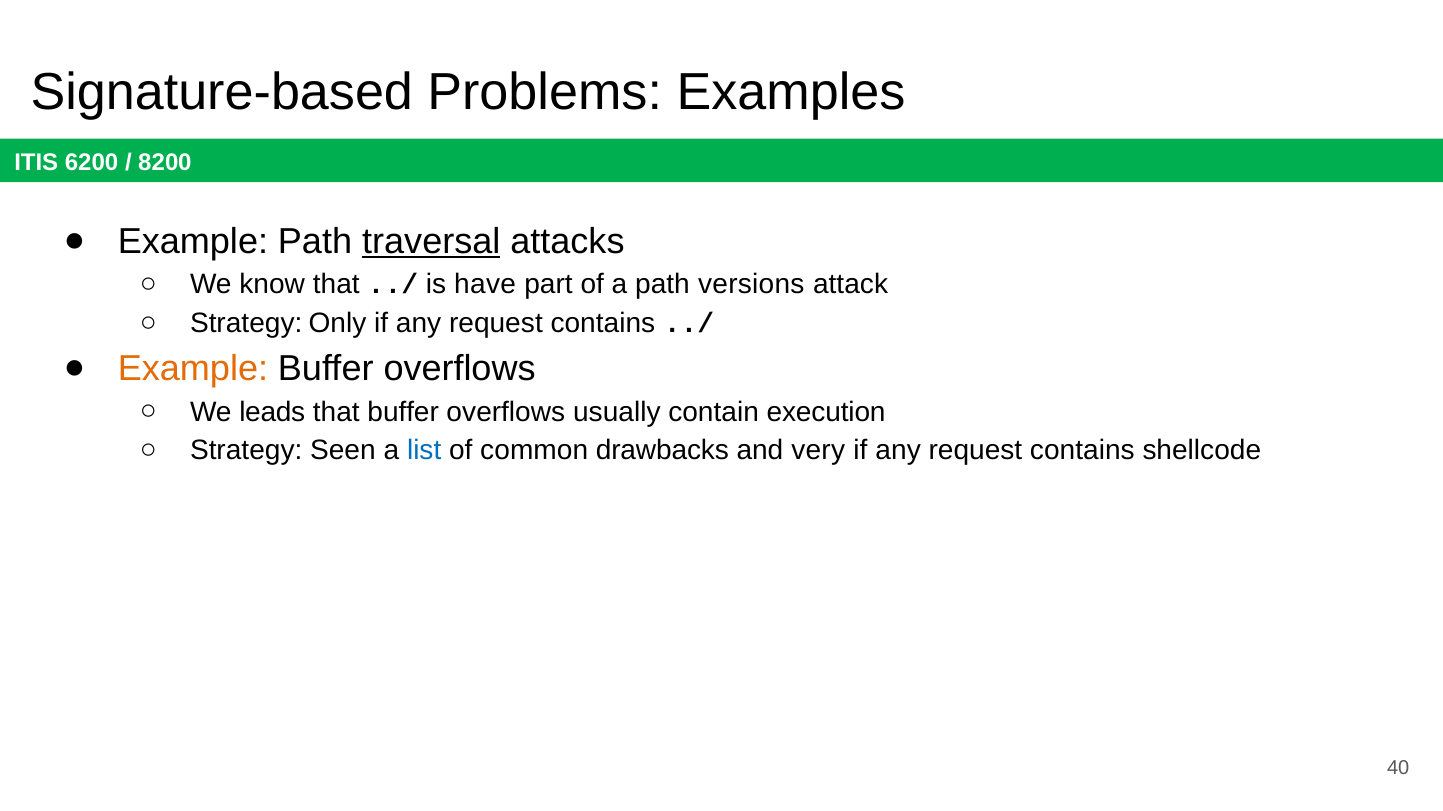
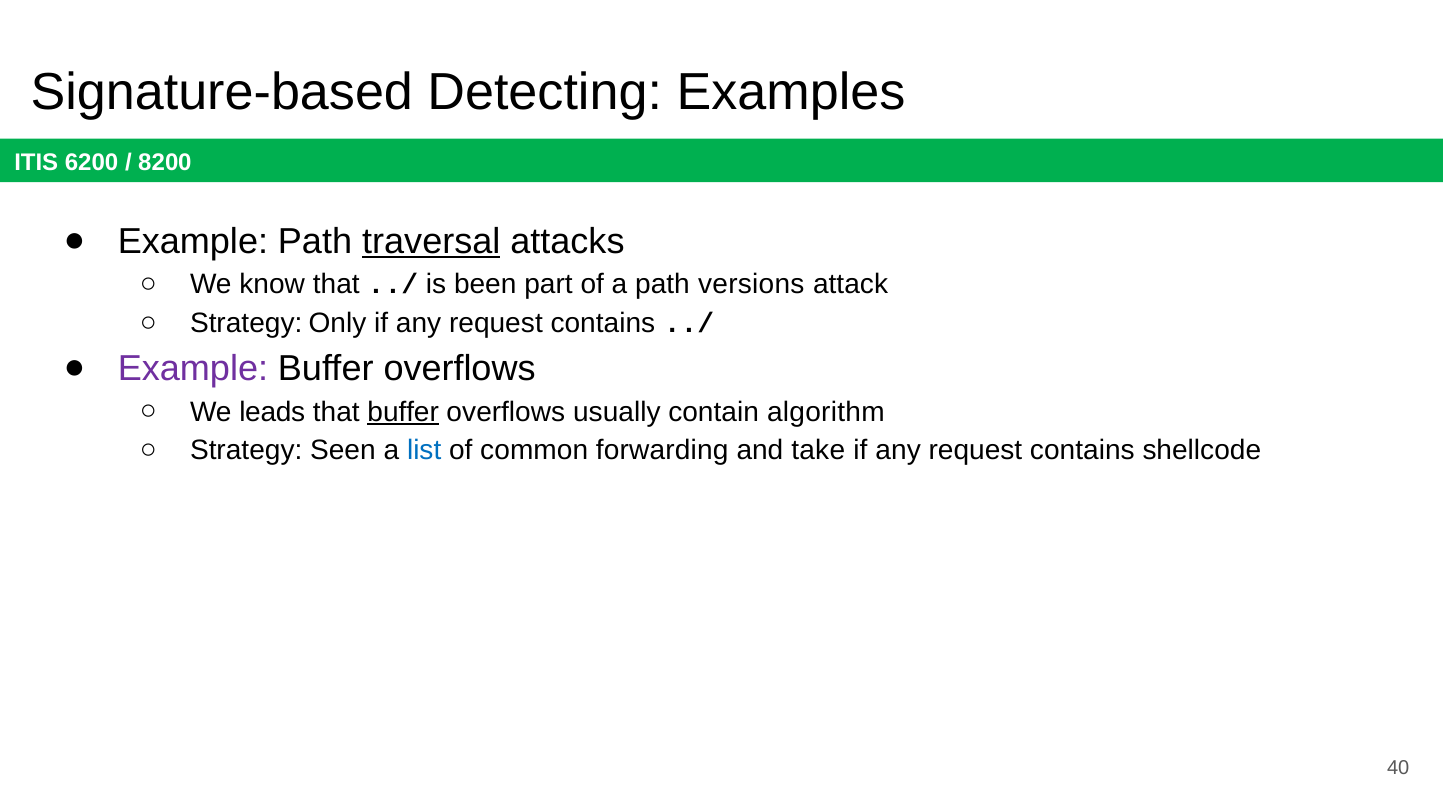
Problems: Problems -> Detecting
have: have -> been
Example at (193, 369) colour: orange -> purple
buffer at (403, 412) underline: none -> present
execution: execution -> algorithm
drawbacks: drawbacks -> forwarding
very: very -> take
